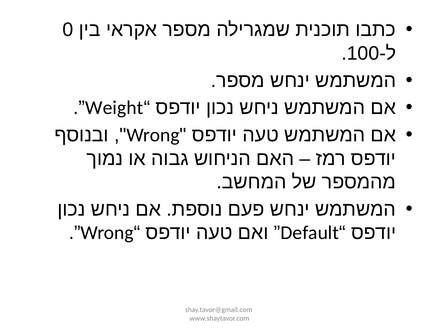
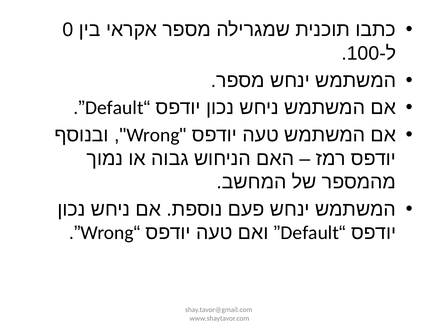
Weight at (114, 108): Weight -> Default
